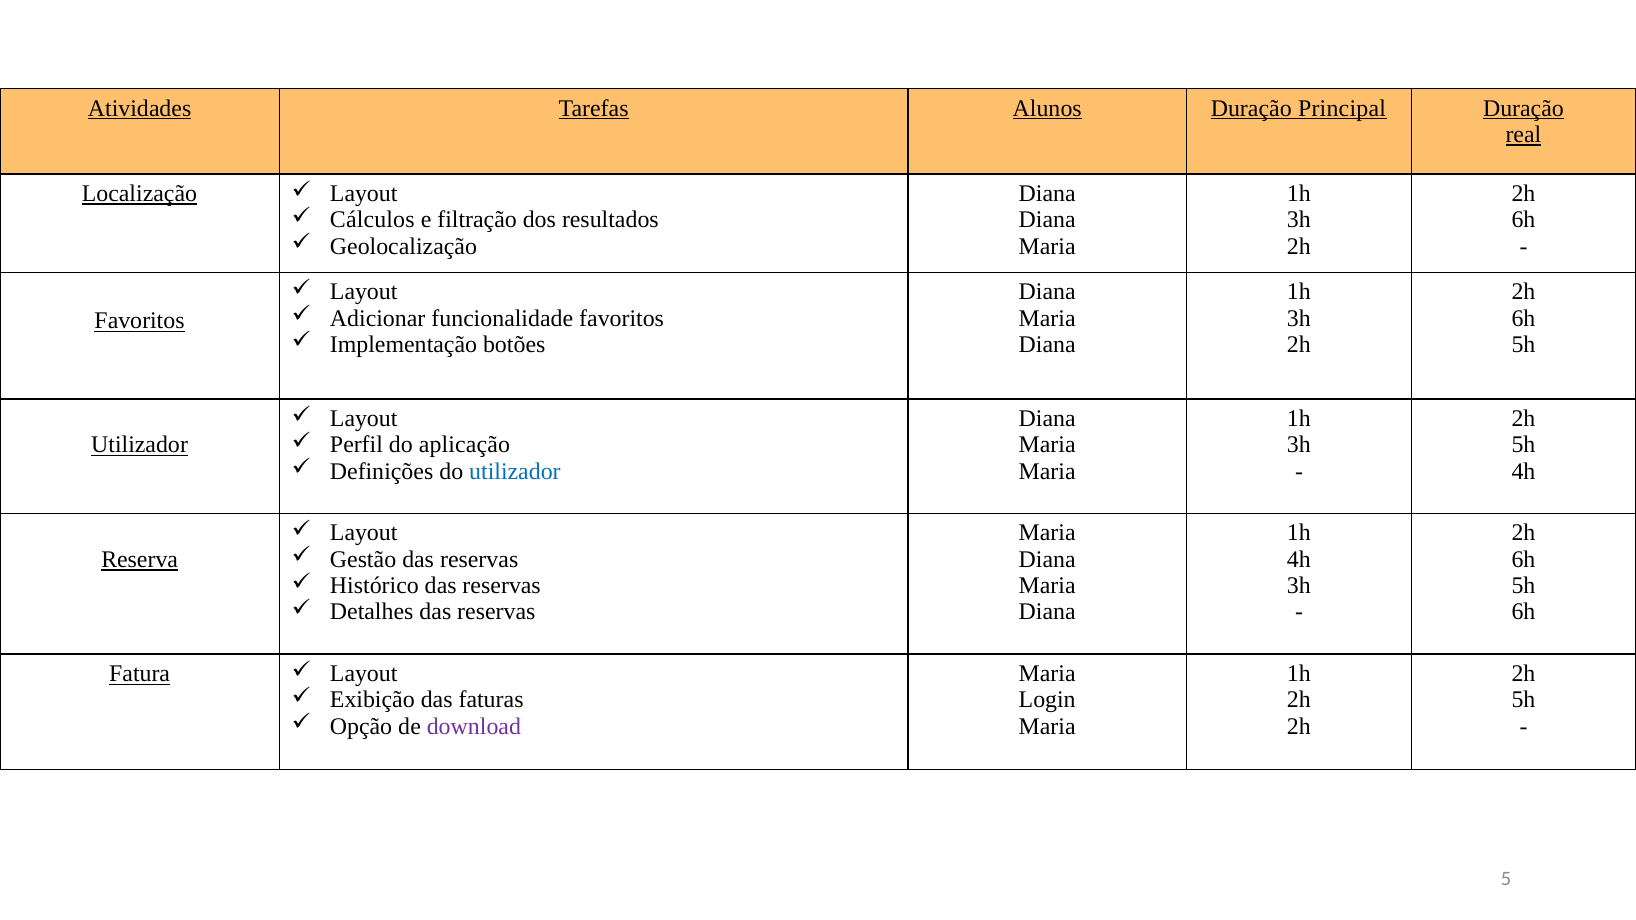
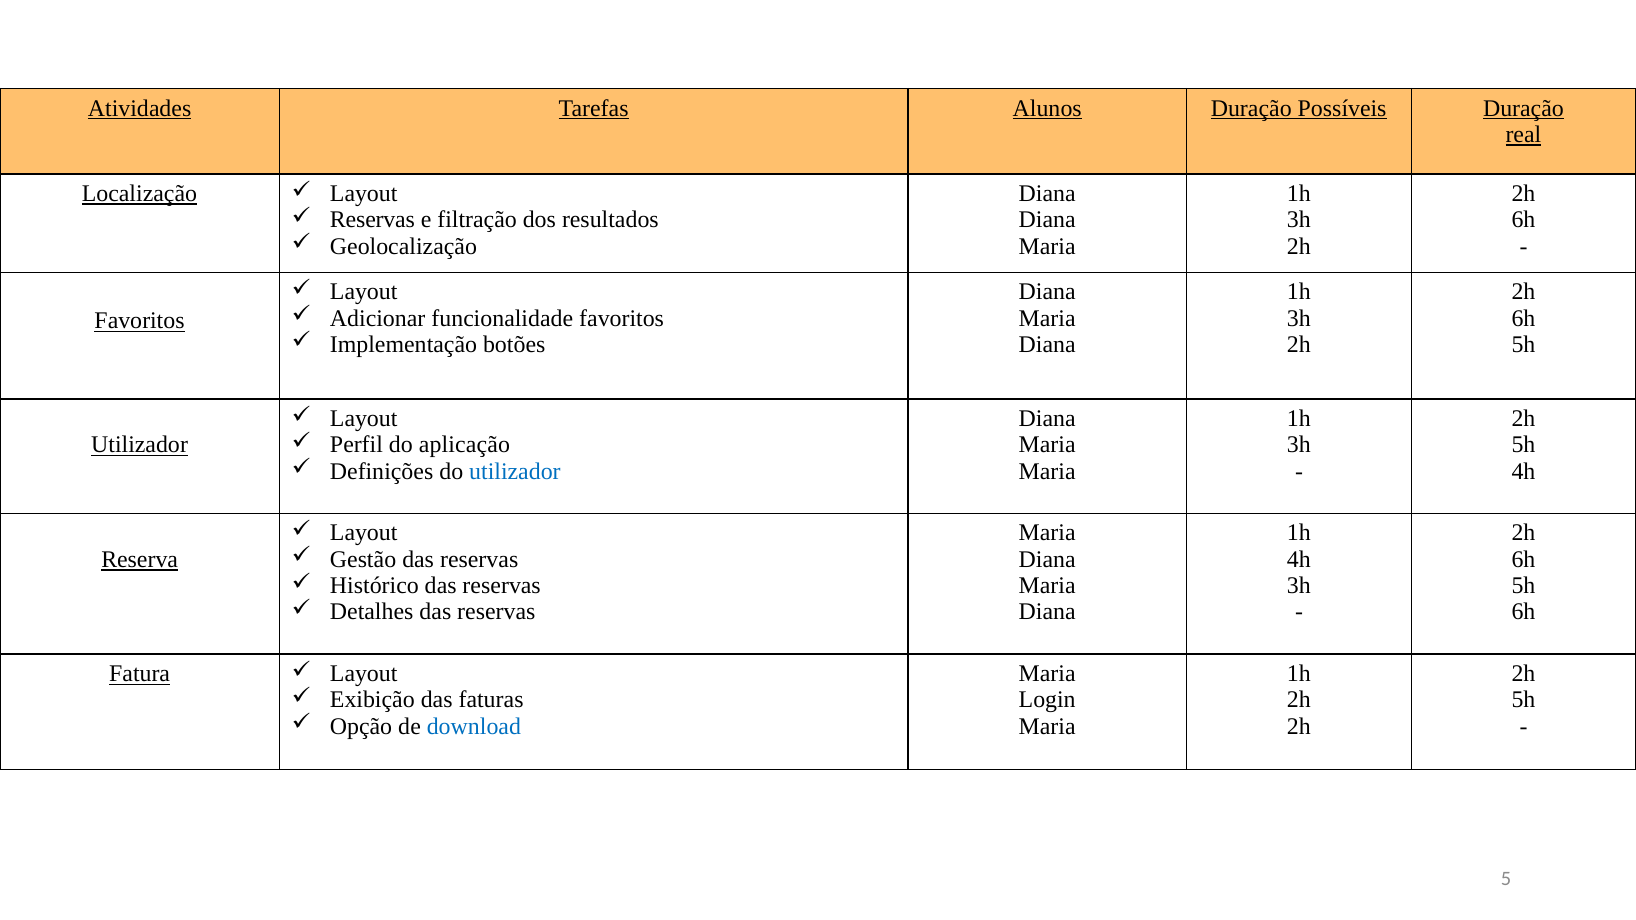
Principal: Principal -> Possíveis
Cálculos at (372, 220): Cálculos -> Reservas
download colour: purple -> blue
